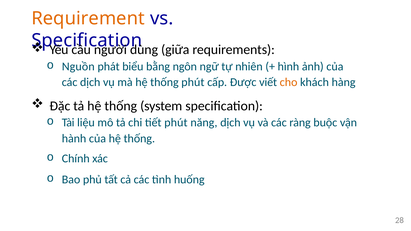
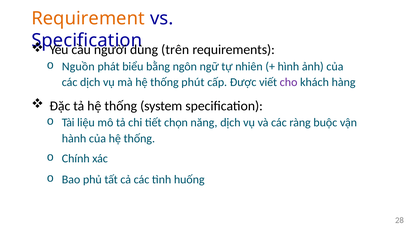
giữa: giữa -> trên
cho colour: orange -> purple
tiết phút: phút -> chọn
